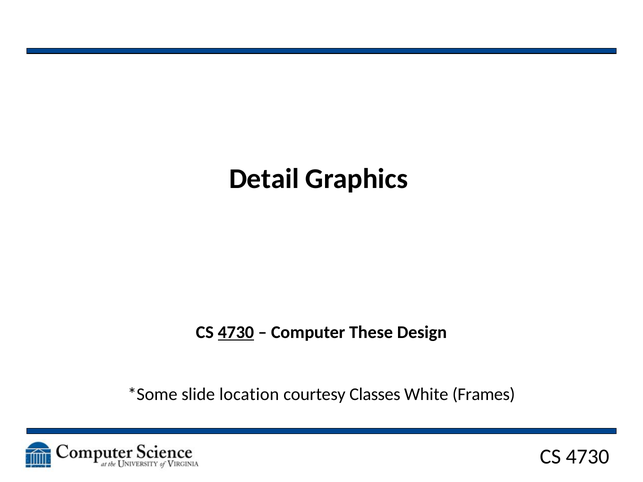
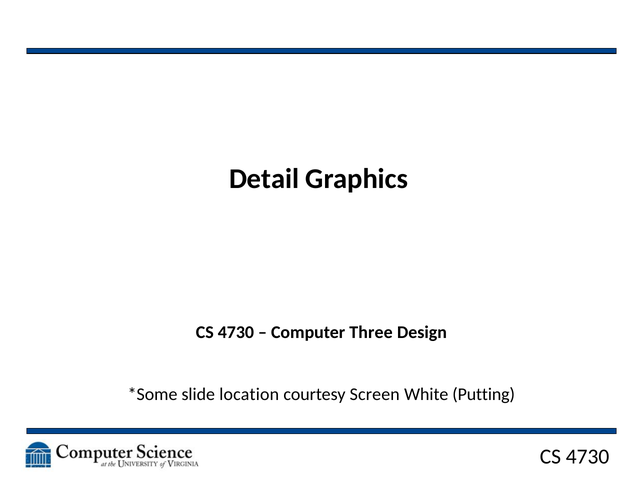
4730 at (236, 333) underline: present -> none
These: These -> Three
Classes: Classes -> Screen
Frames: Frames -> Putting
